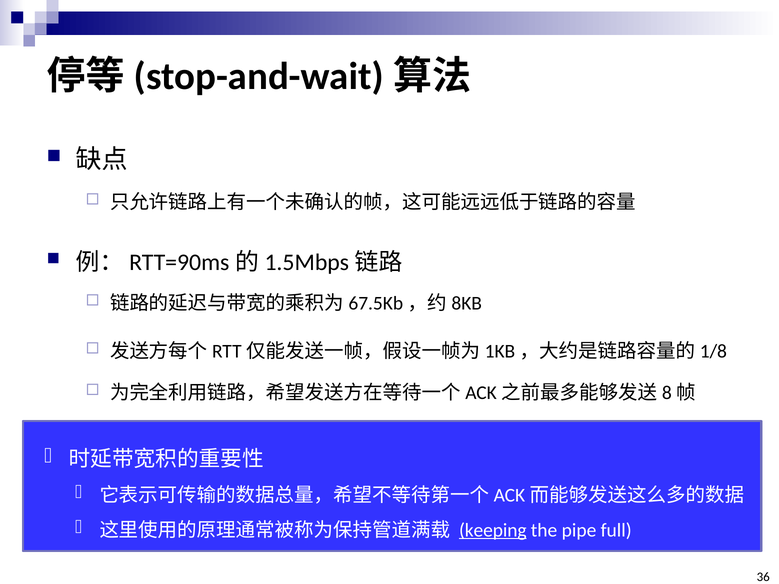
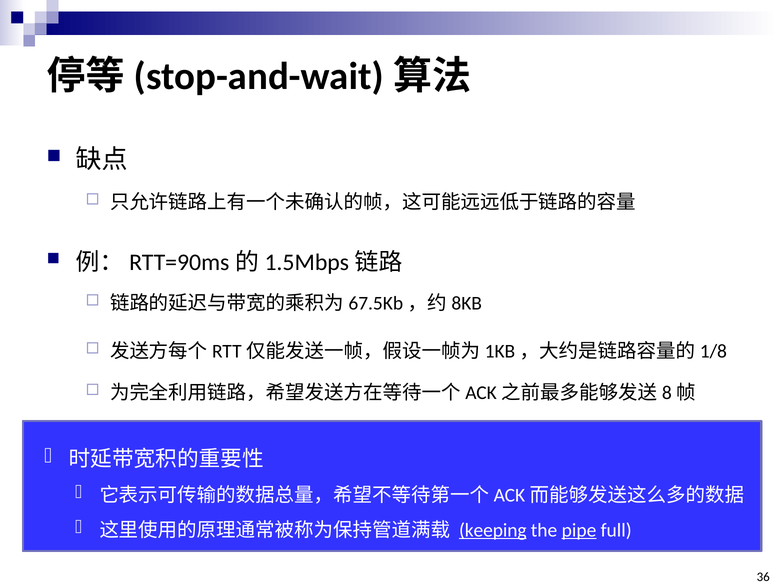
pipe underline: none -> present
